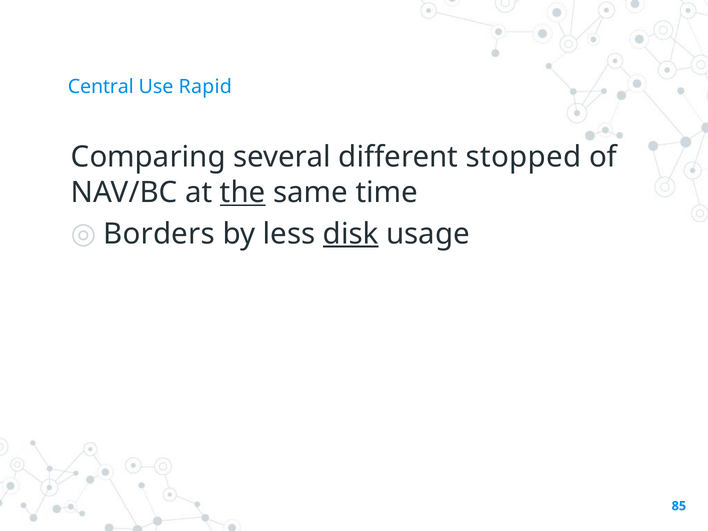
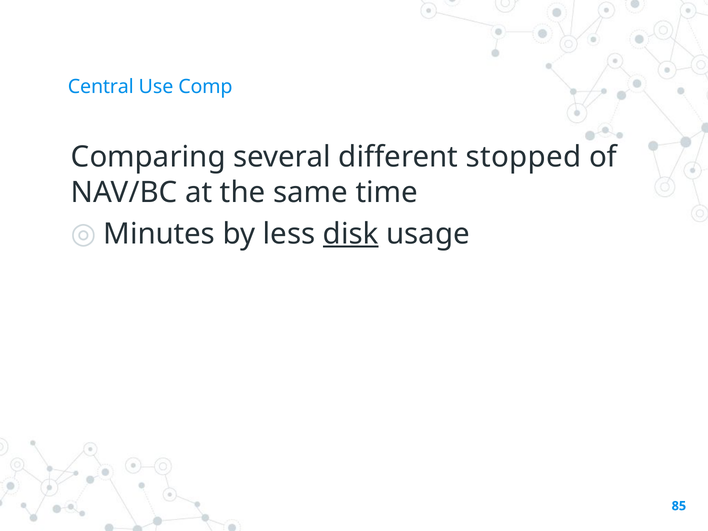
Rapid: Rapid -> Comp
the underline: present -> none
Borders: Borders -> Minutes
